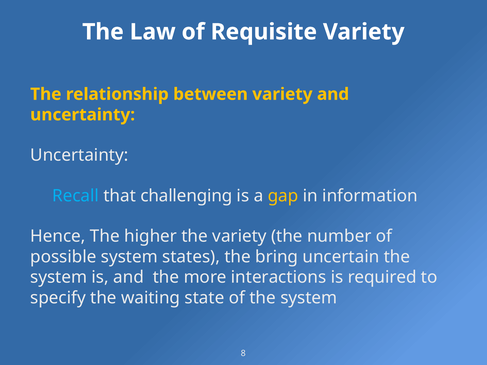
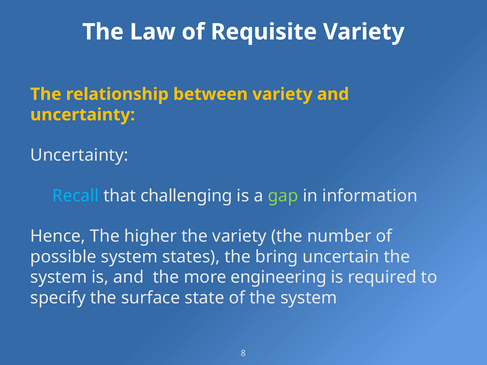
gap colour: yellow -> light green
interactions: interactions -> engineering
waiting: waiting -> surface
